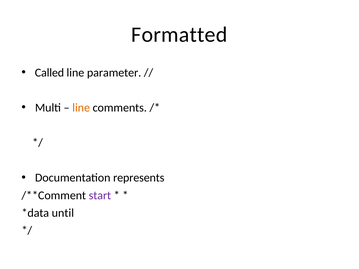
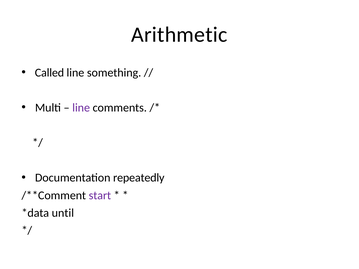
Formatted: Formatted -> Arithmetic
parameter: parameter -> something
line at (81, 108) colour: orange -> purple
represents: represents -> repeatedly
